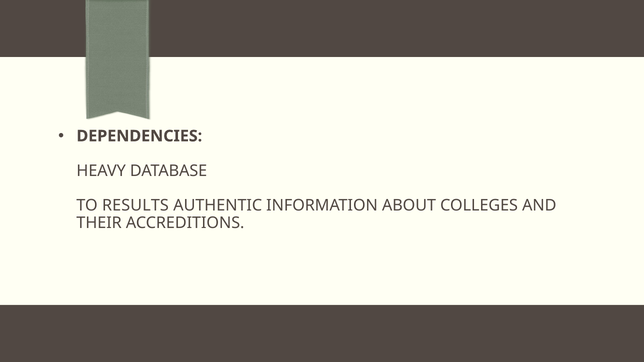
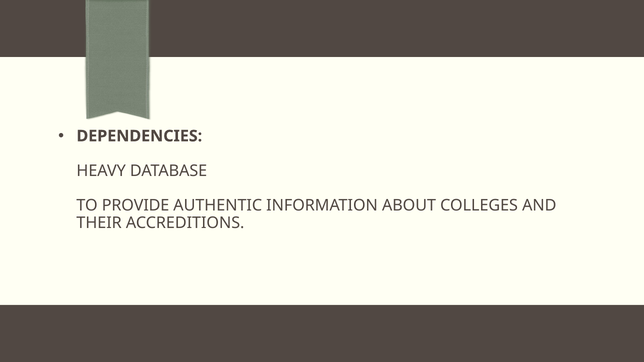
RESULTS: RESULTS -> PROVIDE
